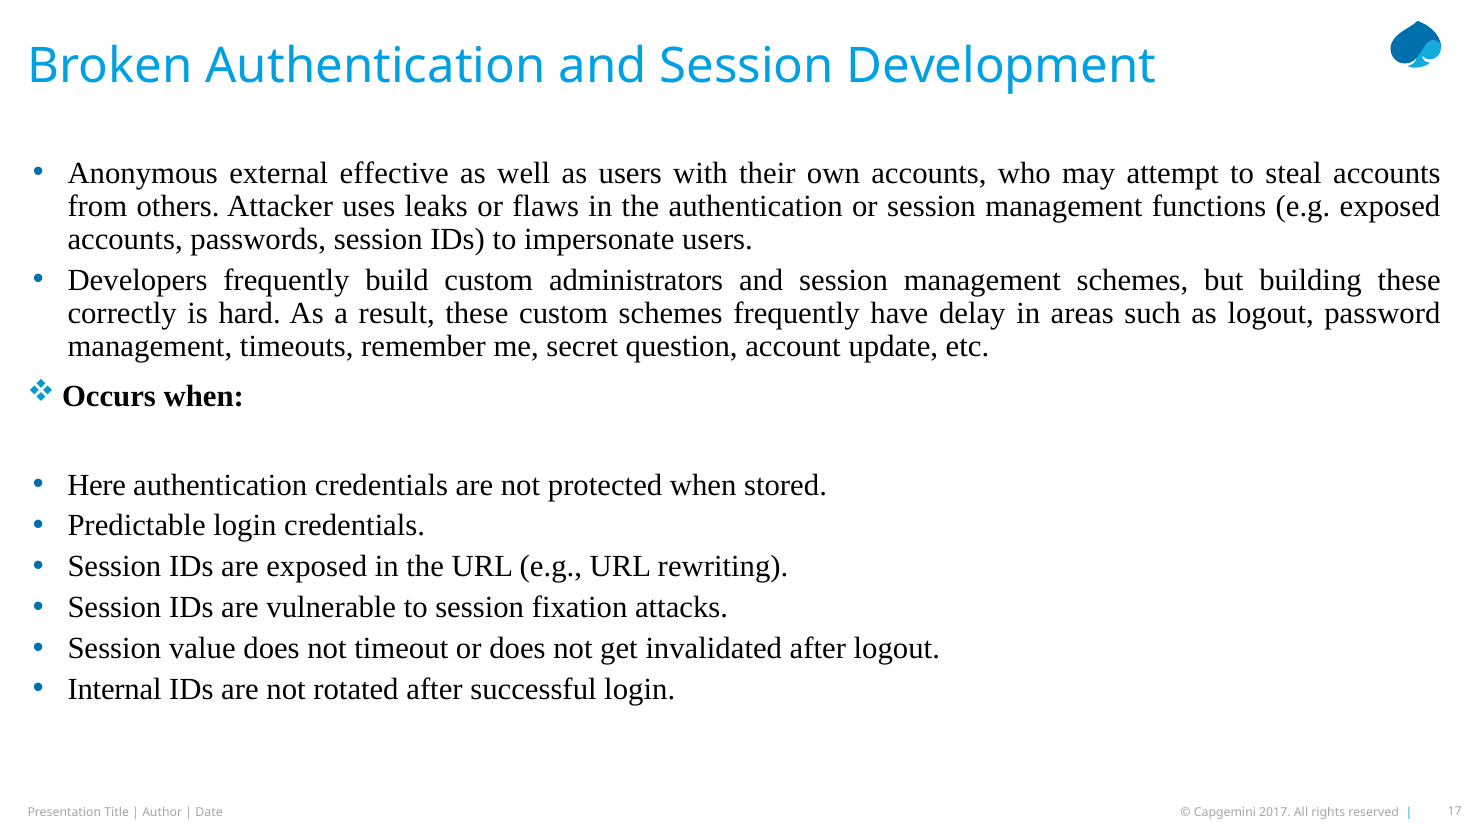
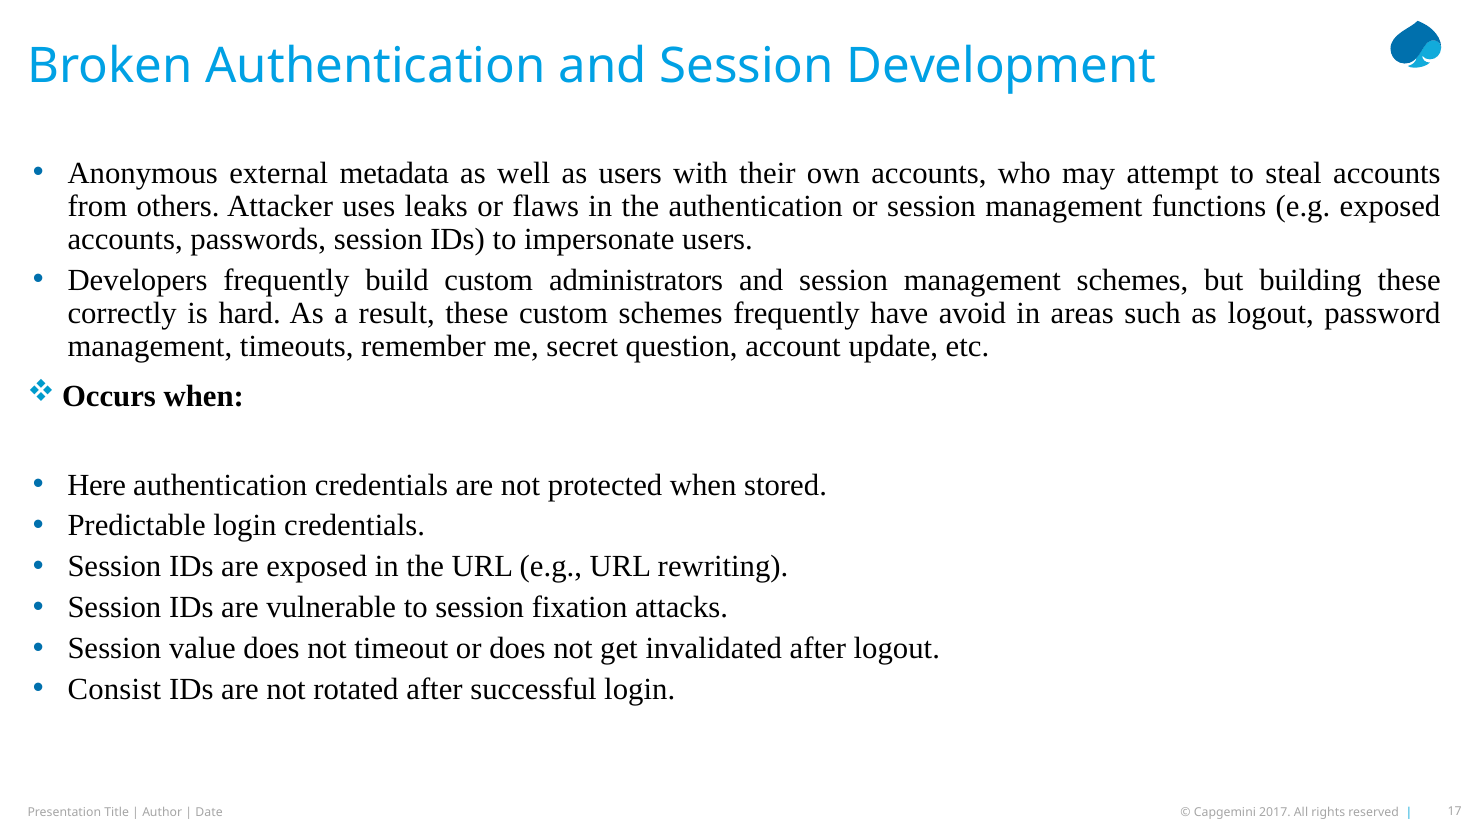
effective: effective -> metadata
delay: delay -> avoid
Internal: Internal -> Consist
